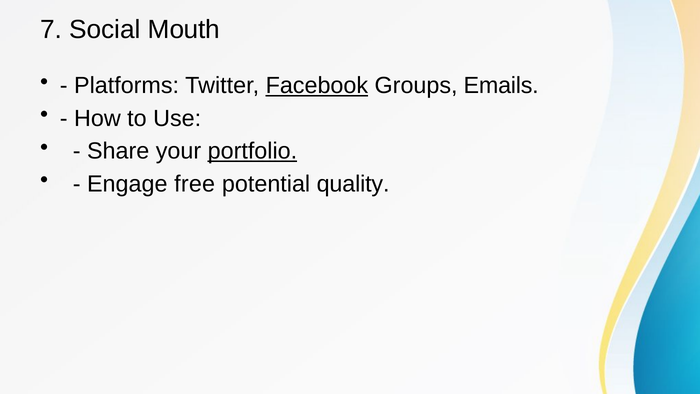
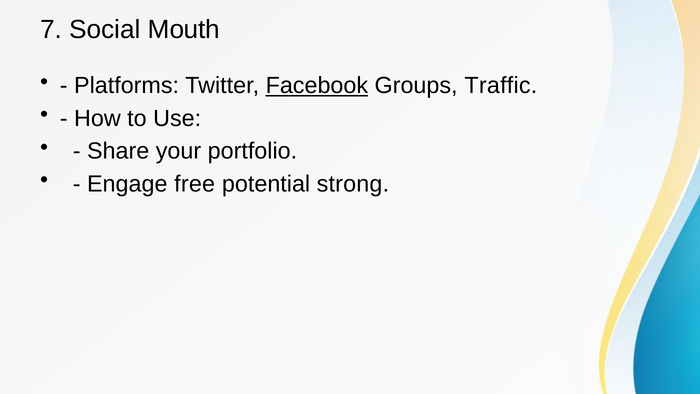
Emails: Emails -> Traffic
portfolio underline: present -> none
quality: quality -> strong
